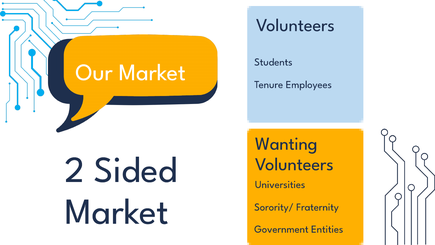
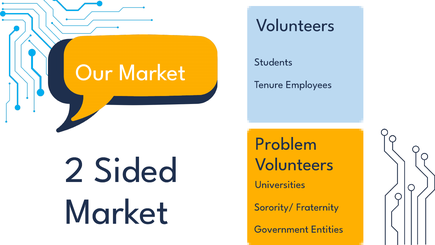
Wanting: Wanting -> Problem
